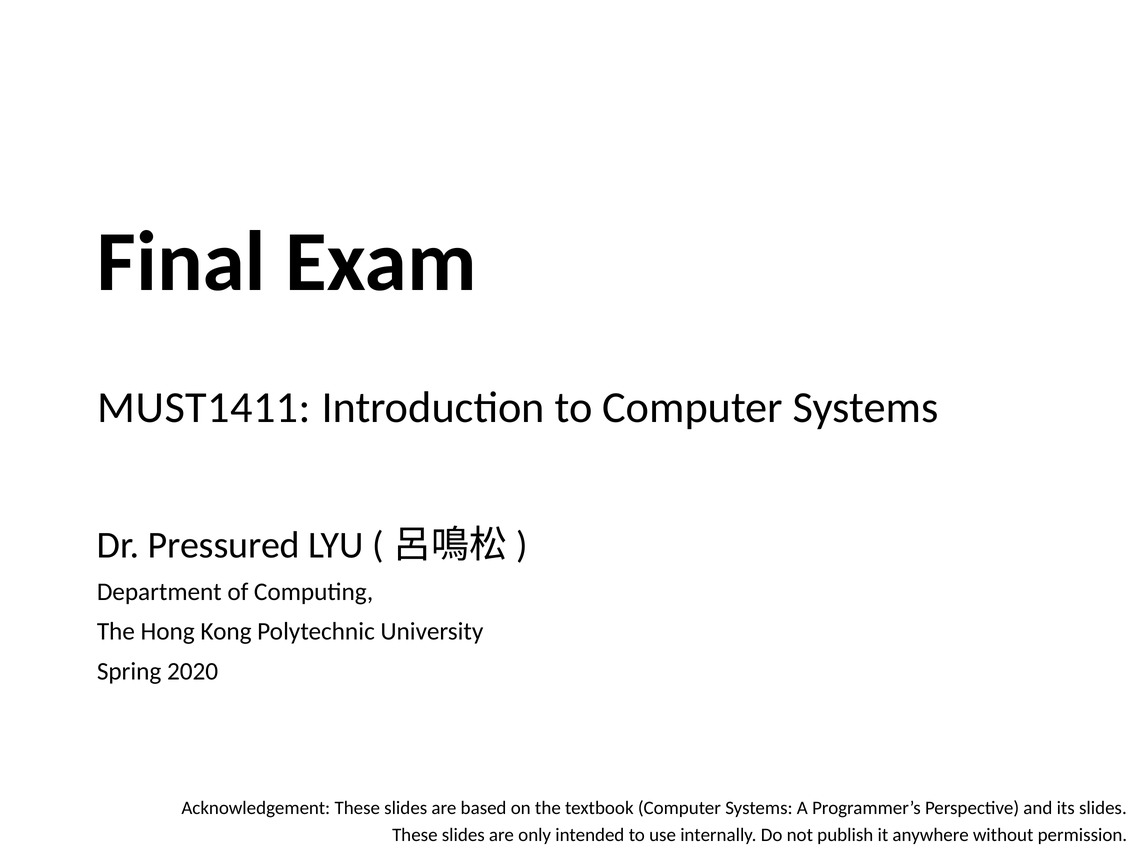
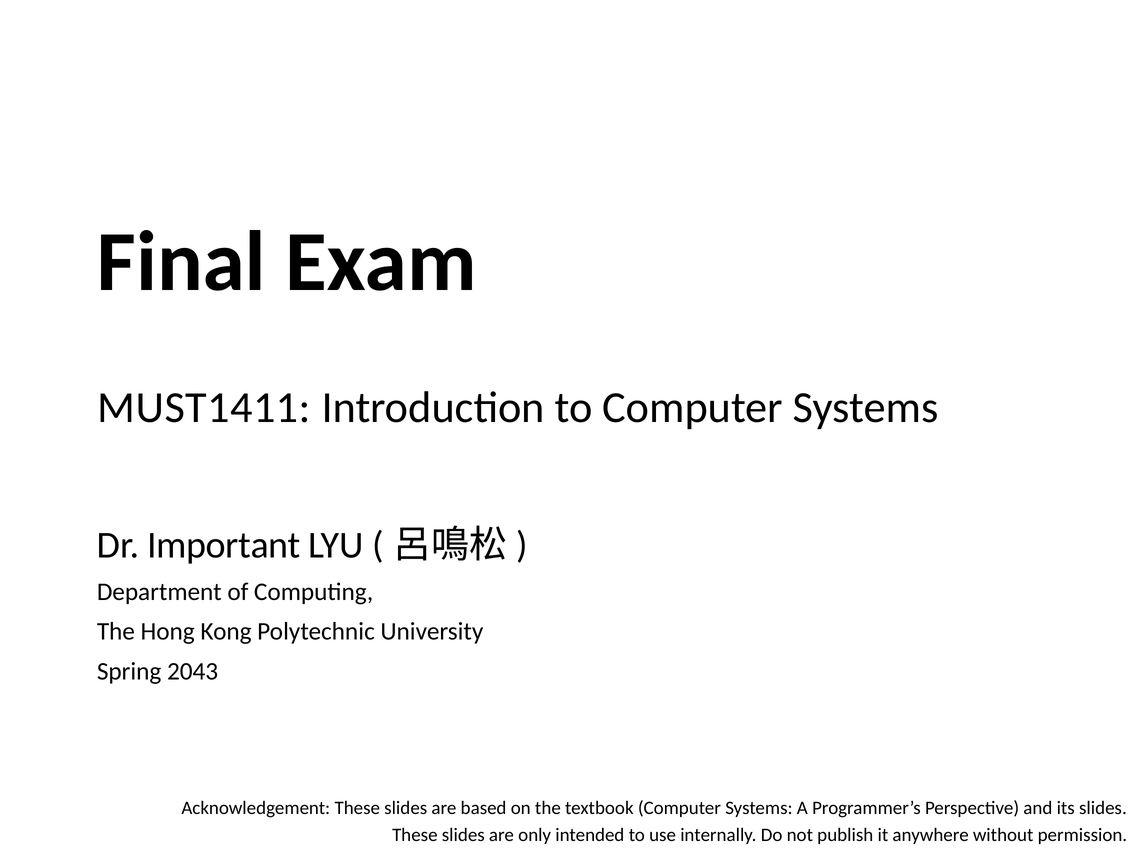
Pressured: Pressured -> Important
2020: 2020 -> 2043
